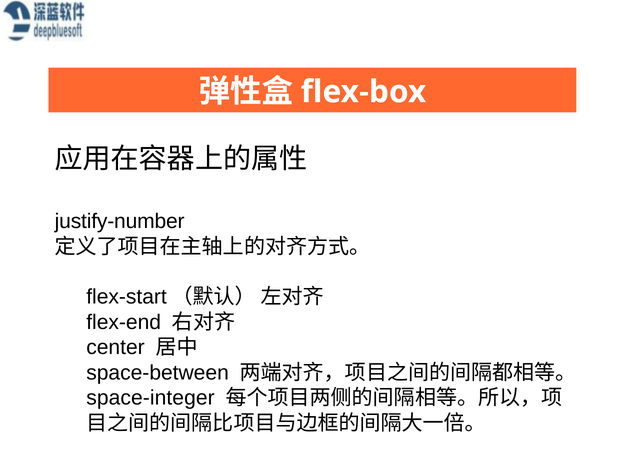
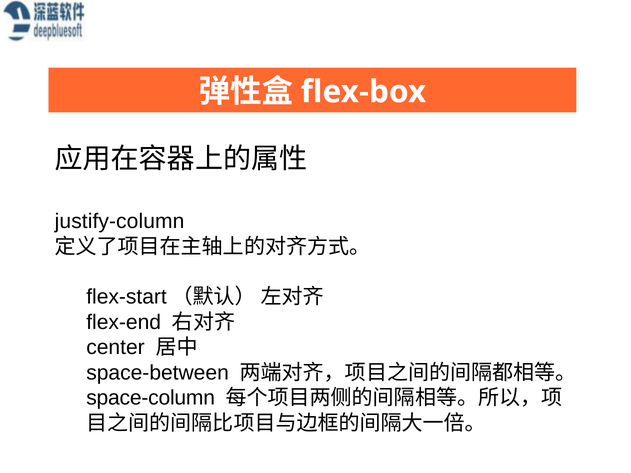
justify-number: justify-number -> justify-column
space-integer: space-integer -> space-column
